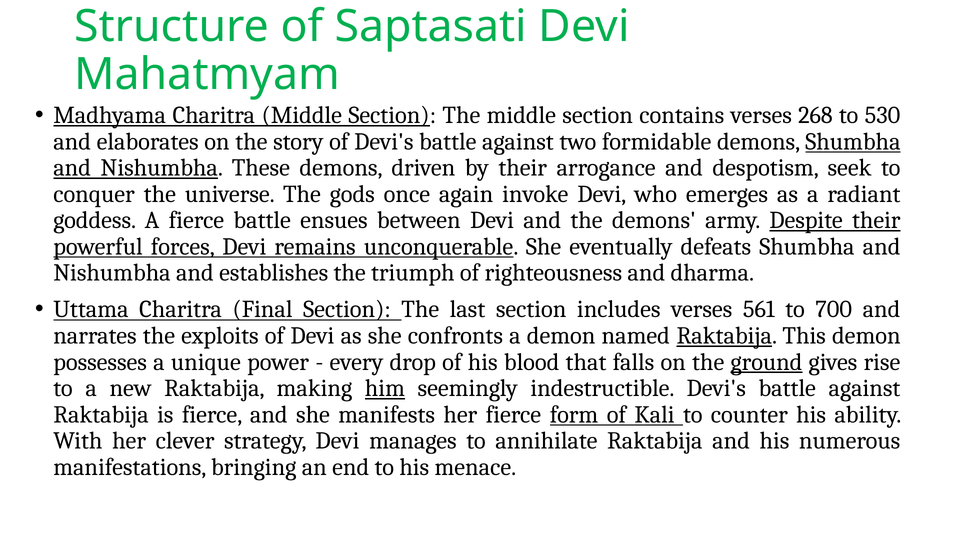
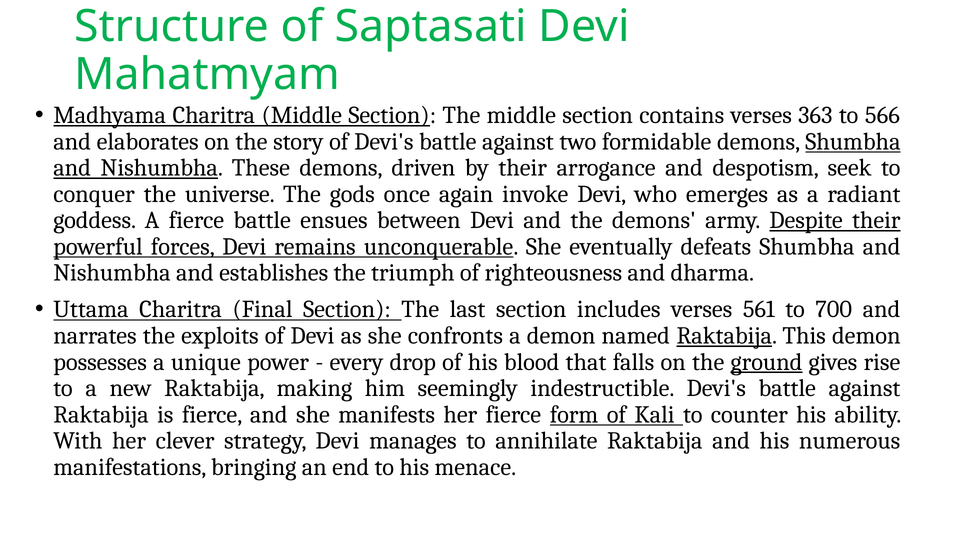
268: 268 -> 363
530: 530 -> 566
him underline: present -> none
